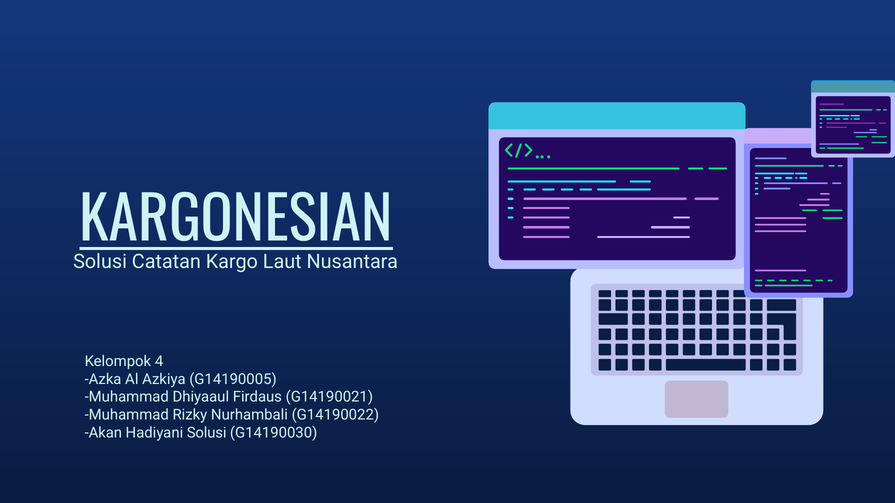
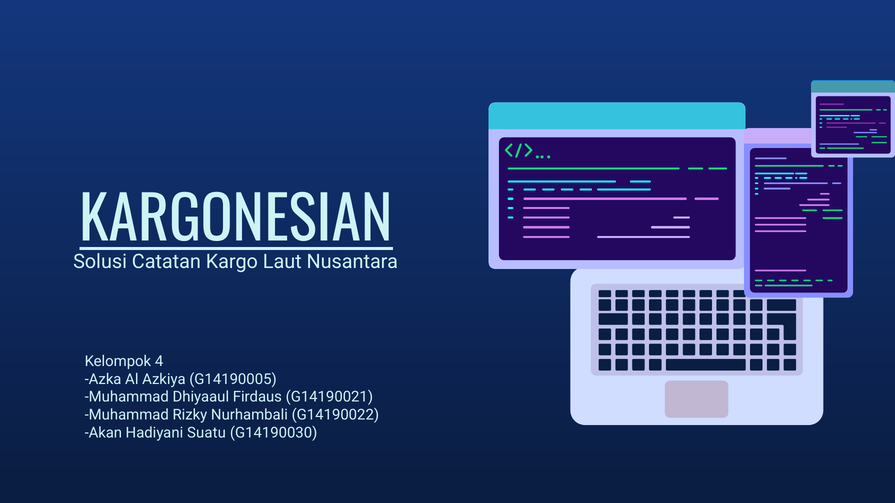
Hadiyani Solusi: Solusi -> Suatu
